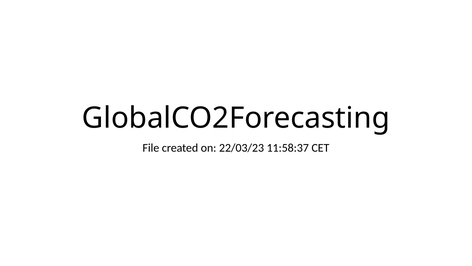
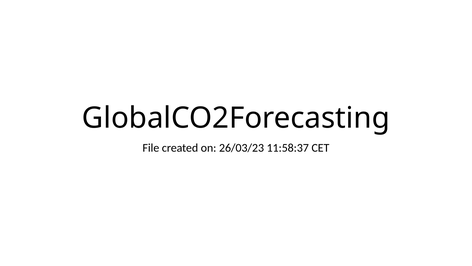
22/03/23: 22/03/23 -> 26/03/23
